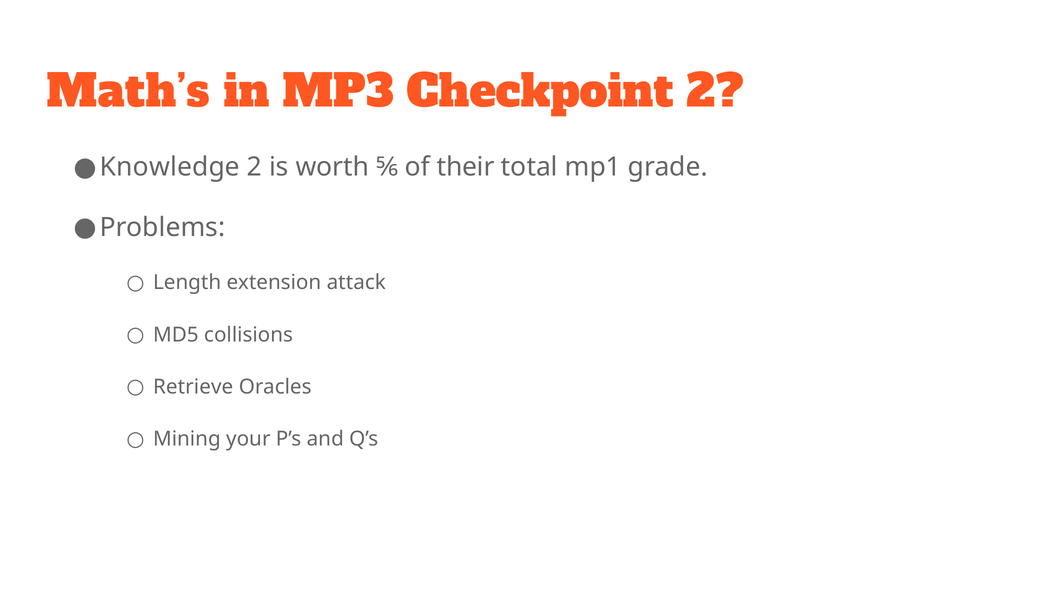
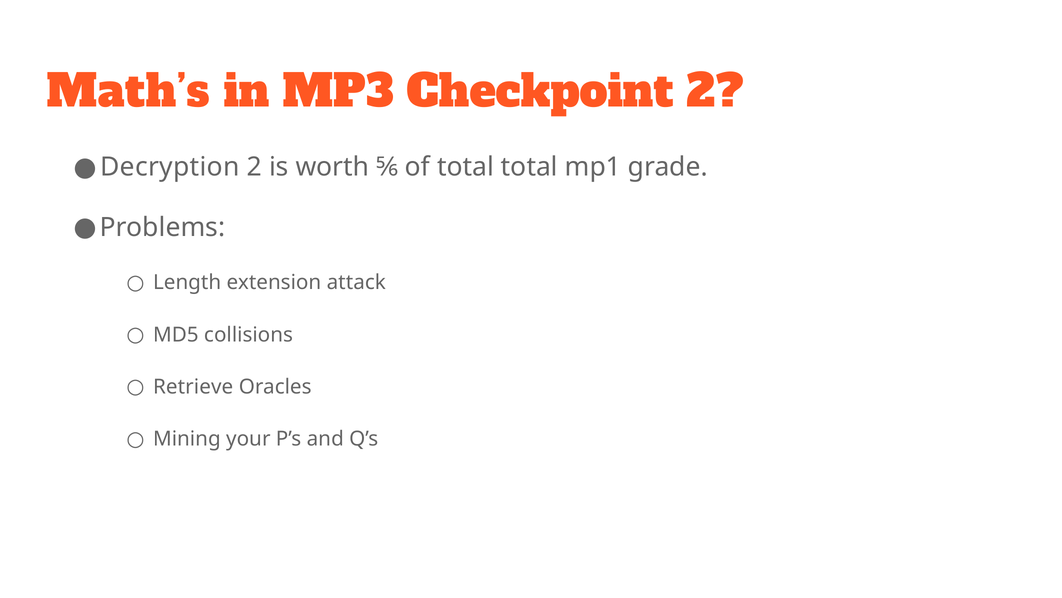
Knowledge: Knowledge -> Decryption
of their: their -> total
